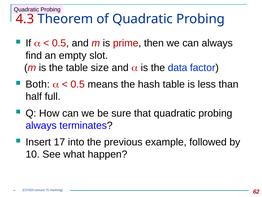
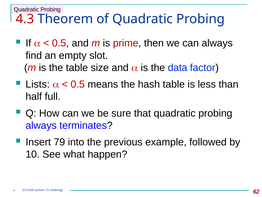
Both: Both -> Lists
17: 17 -> 79
